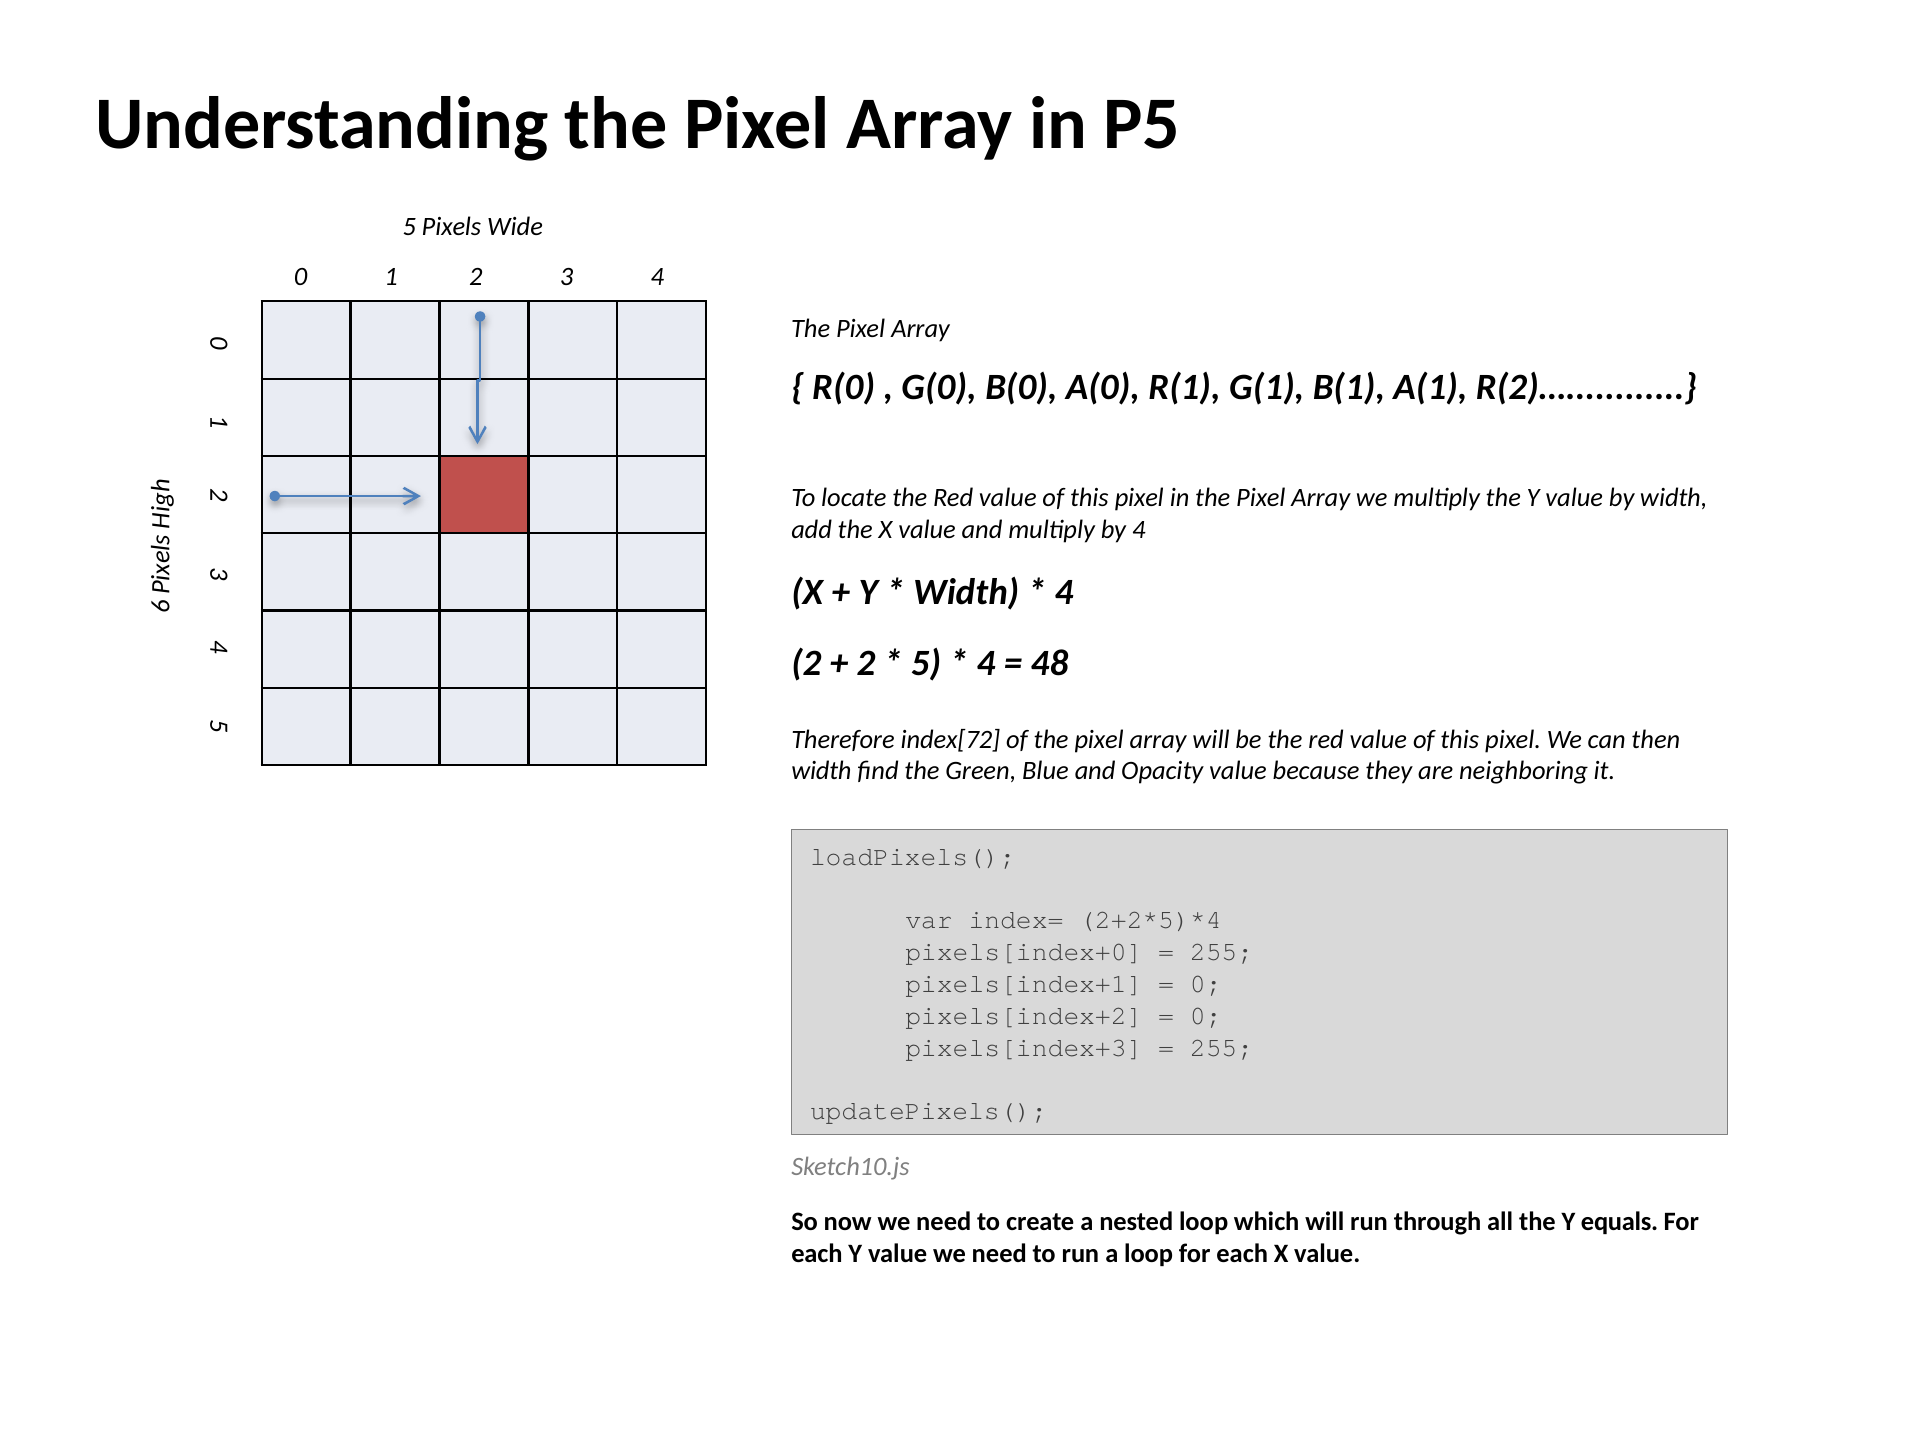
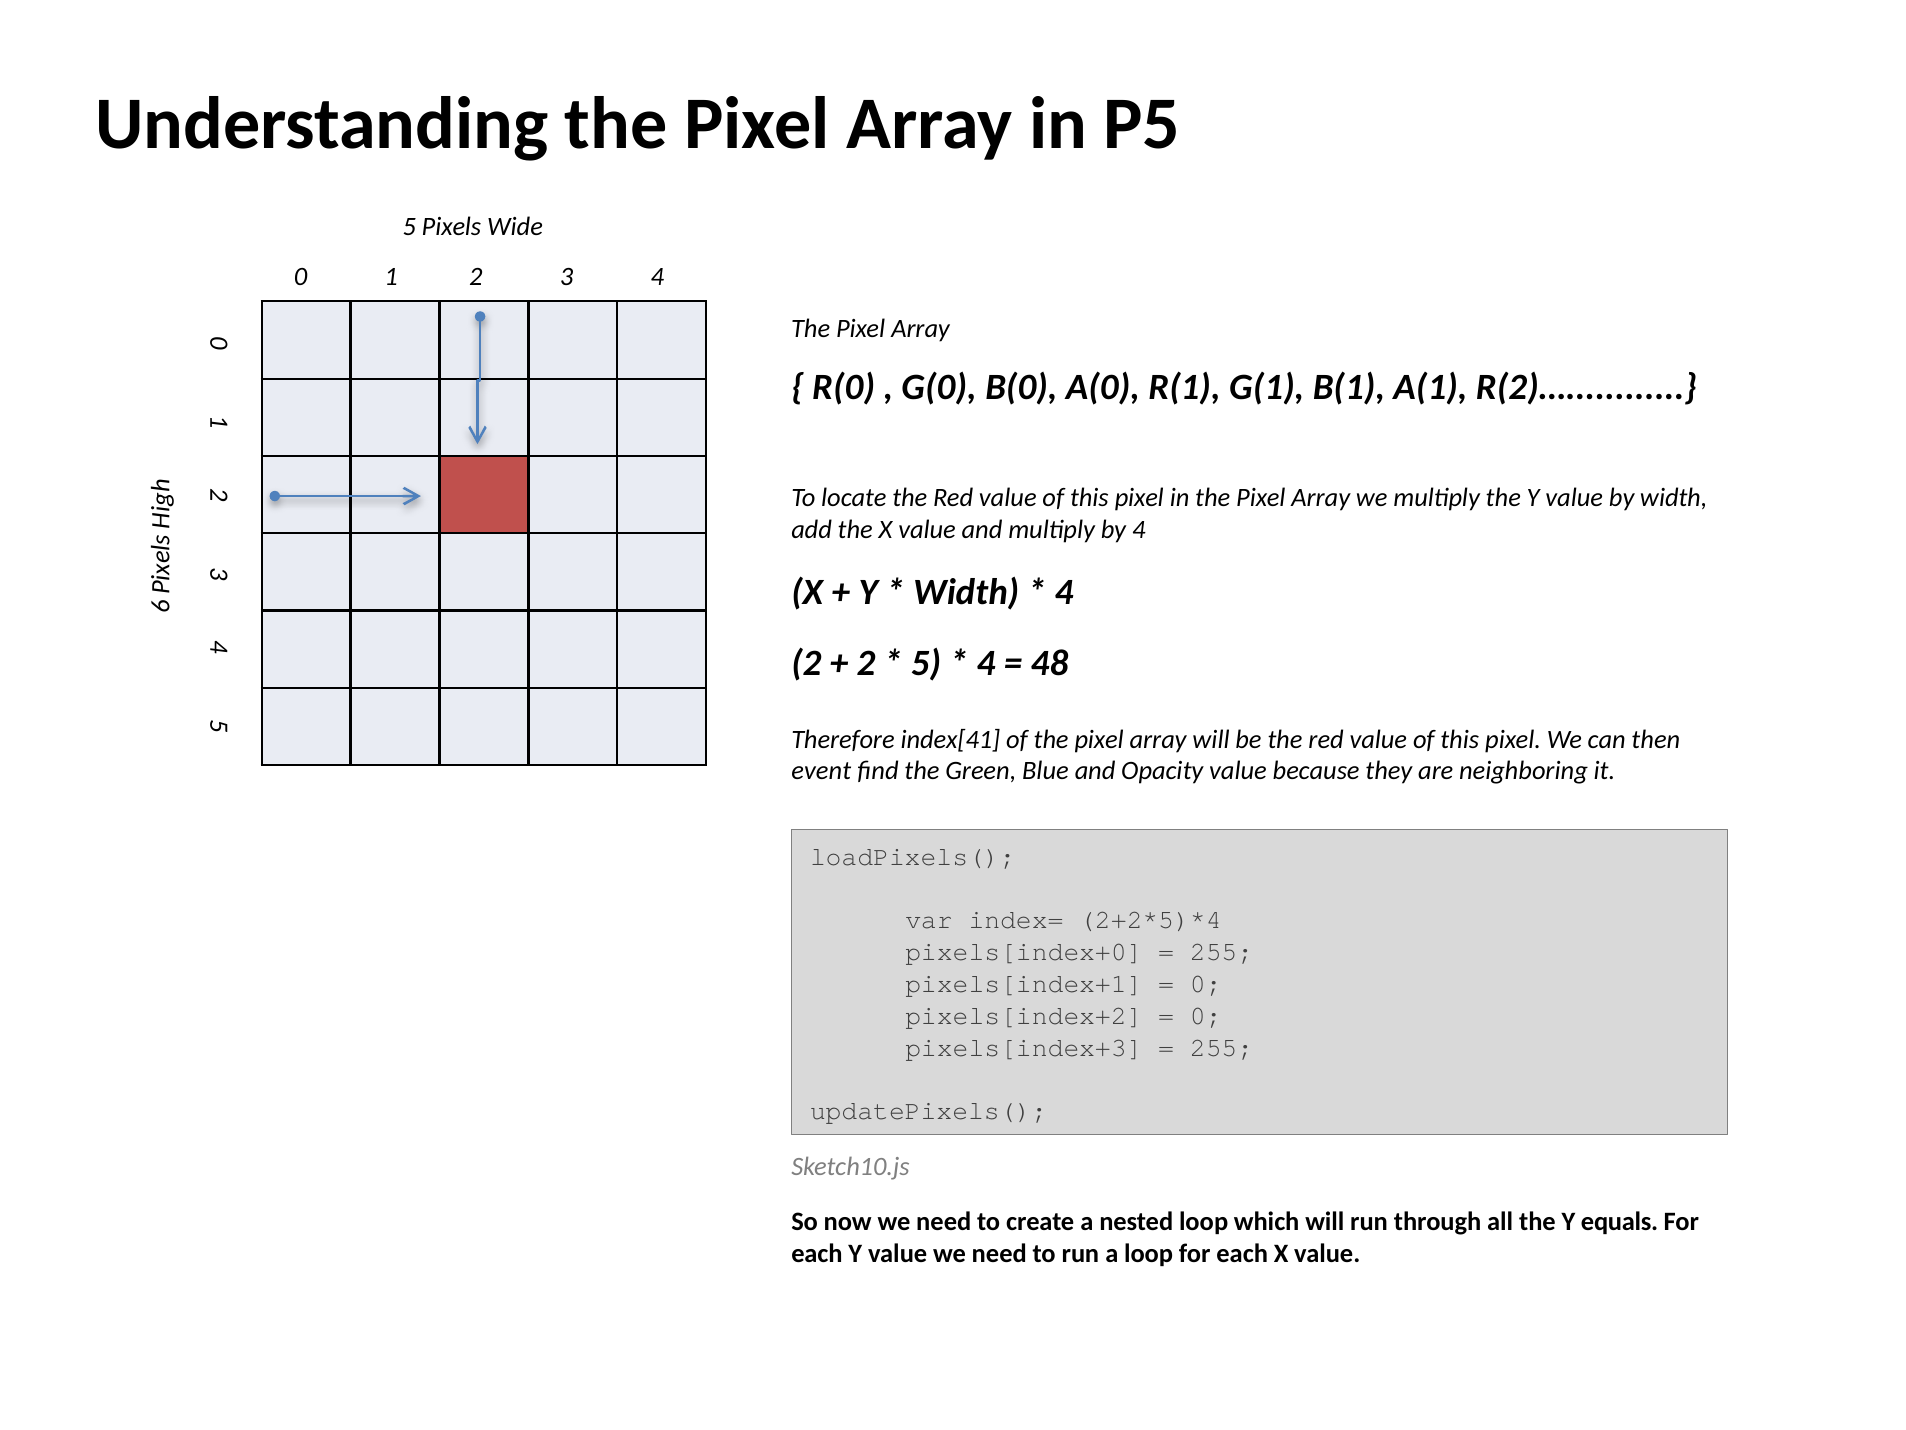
index[72: index[72 -> index[41
width at (821, 771): width -> event
